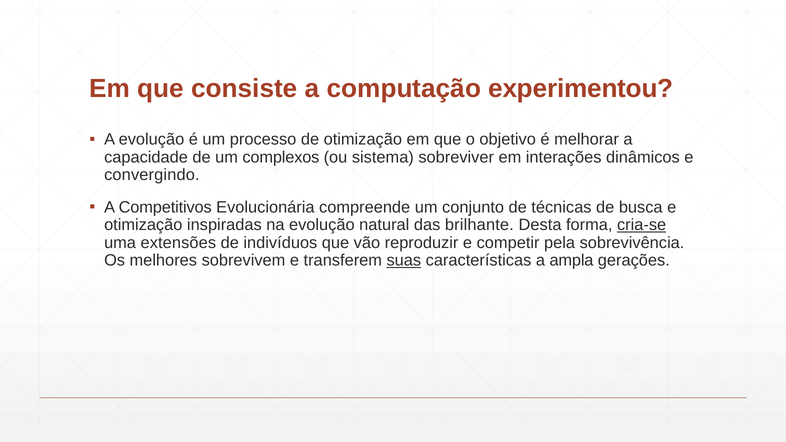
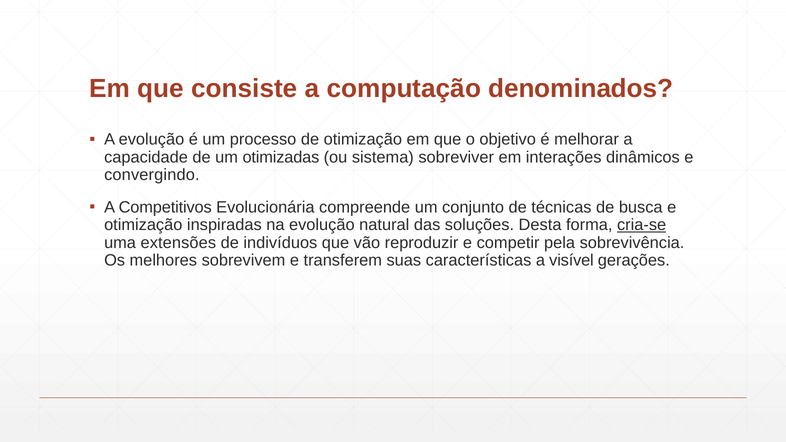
experimentou: experimentou -> denominados
complexos: complexos -> otimizadas
brilhante: brilhante -> soluções
suas underline: present -> none
ampla: ampla -> visível
